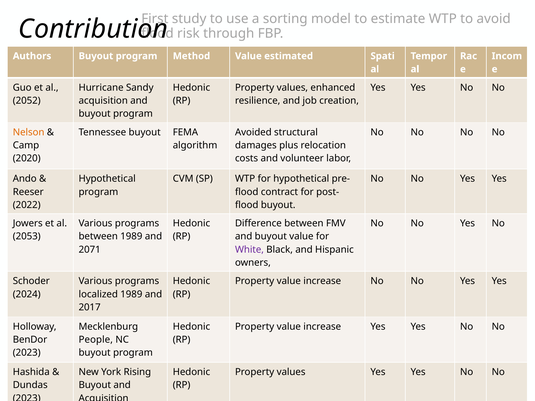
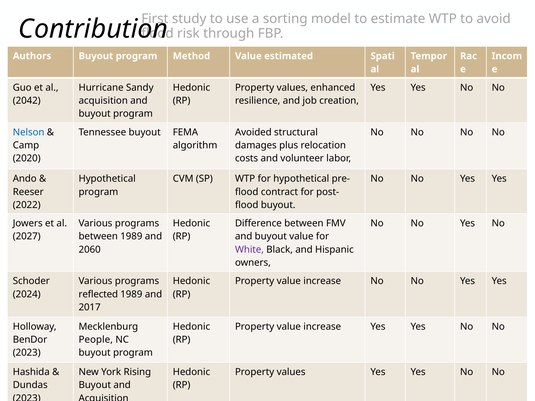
2052: 2052 -> 2042
Nelson colour: orange -> blue
2053: 2053 -> 2027
2071: 2071 -> 2060
localized: localized -> reflected
